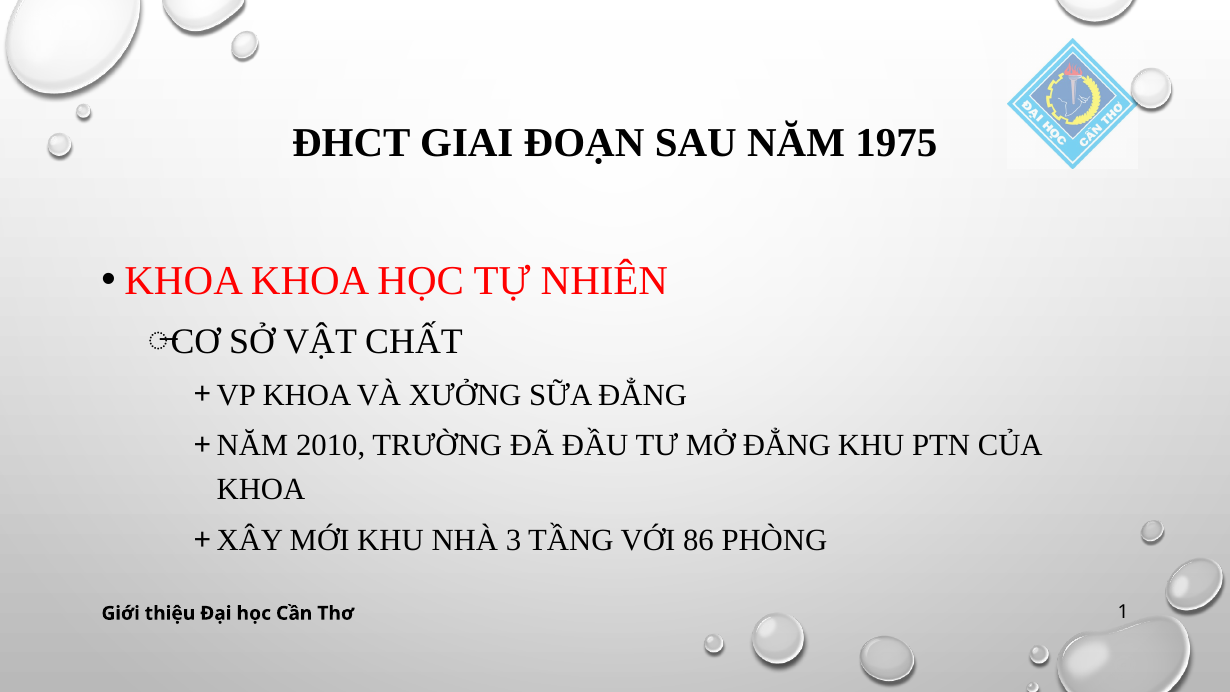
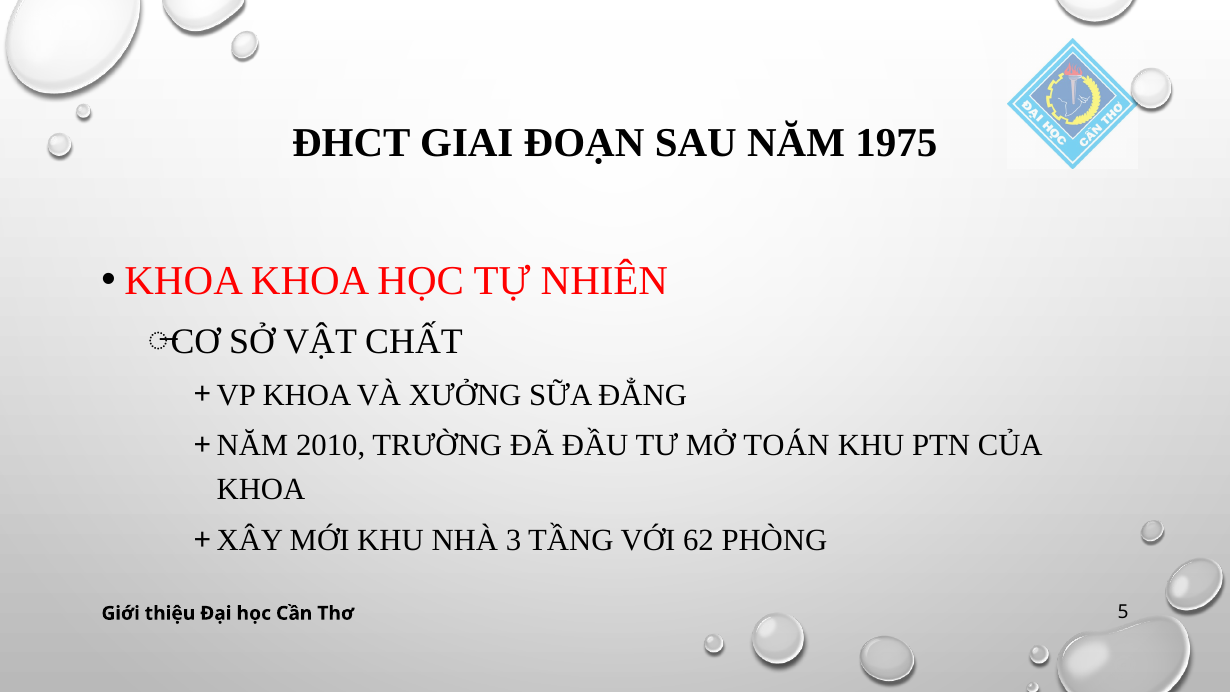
MỞ ĐẲNG: ĐẲNG -> TOÁN
86: 86 -> 62
1: 1 -> 5
